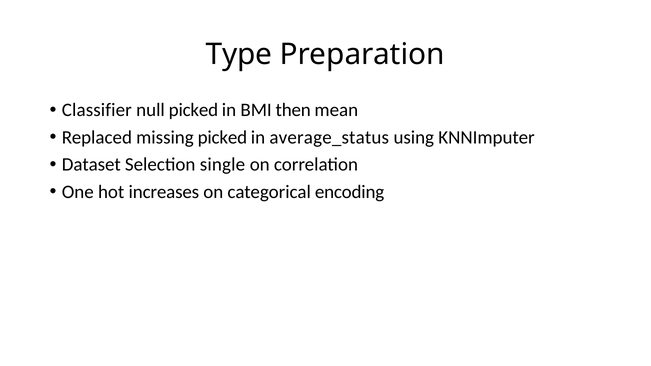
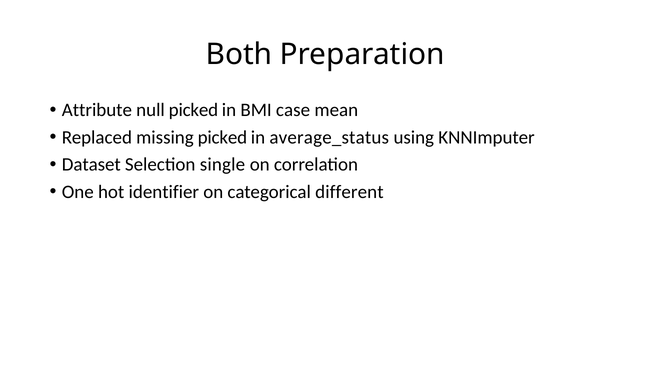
Type: Type -> Both
Classifier: Classifier -> Attribute
then: then -> case
increases: increases -> identifier
encoding: encoding -> different
